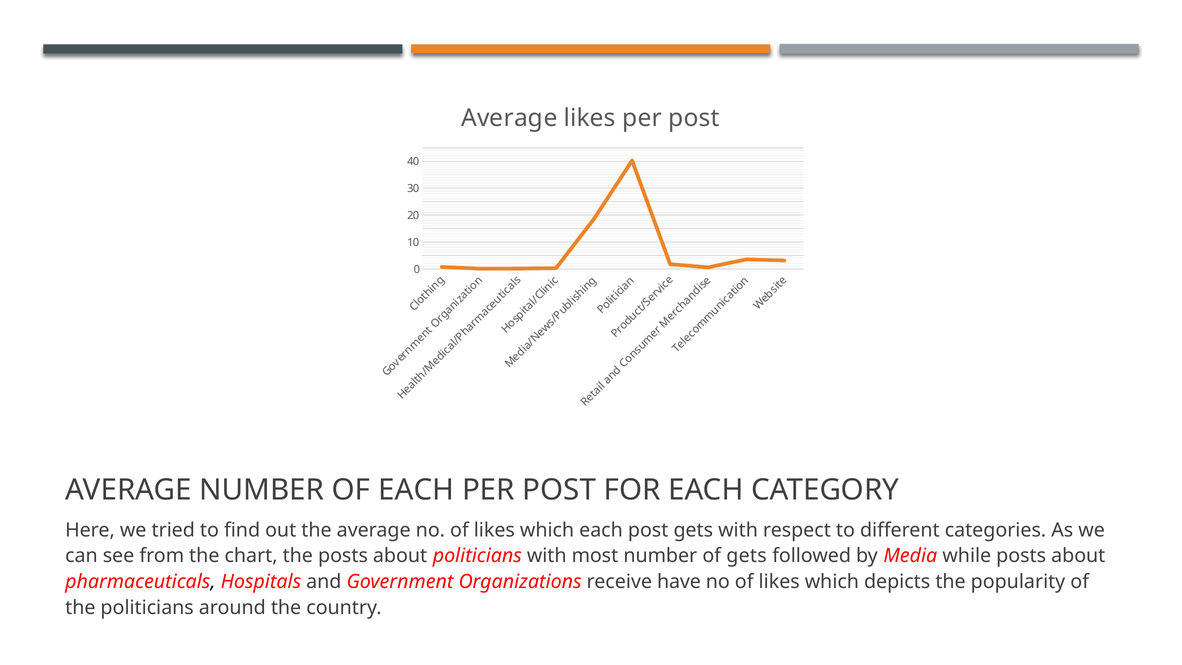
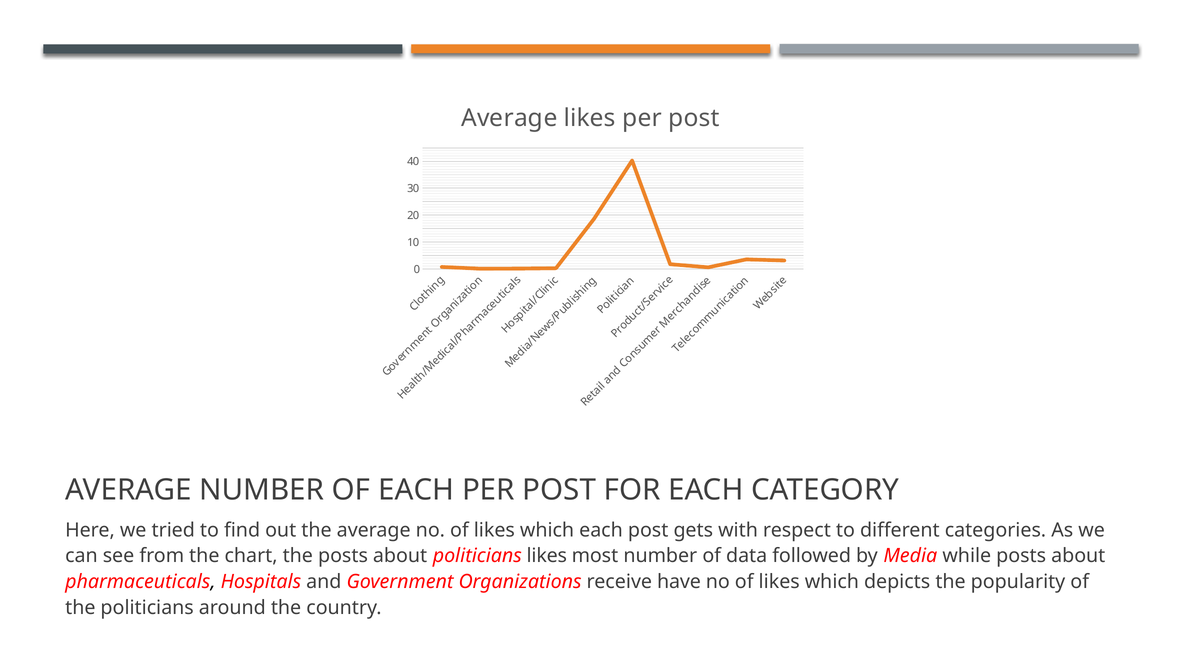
politicians with: with -> likes
of gets: gets -> data
